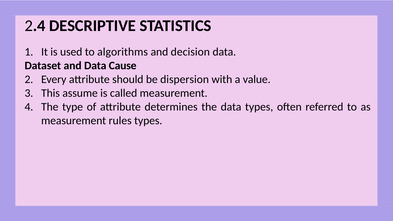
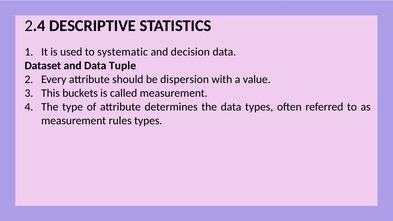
algorithms: algorithms -> systematic
Cause: Cause -> Tuple
assume: assume -> buckets
